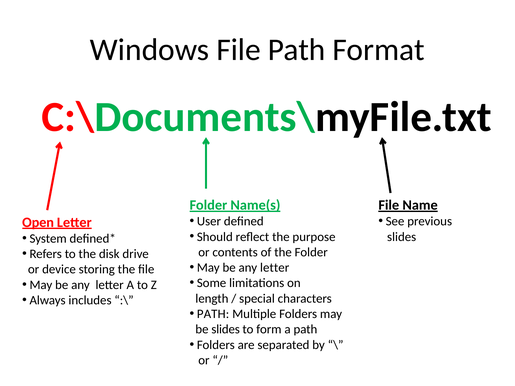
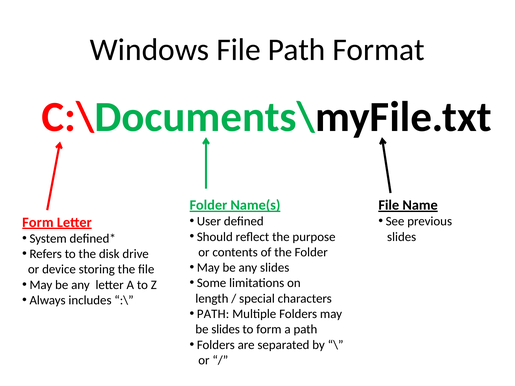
Open at (38, 222): Open -> Form
letter at (275, 268): letter -> slides
